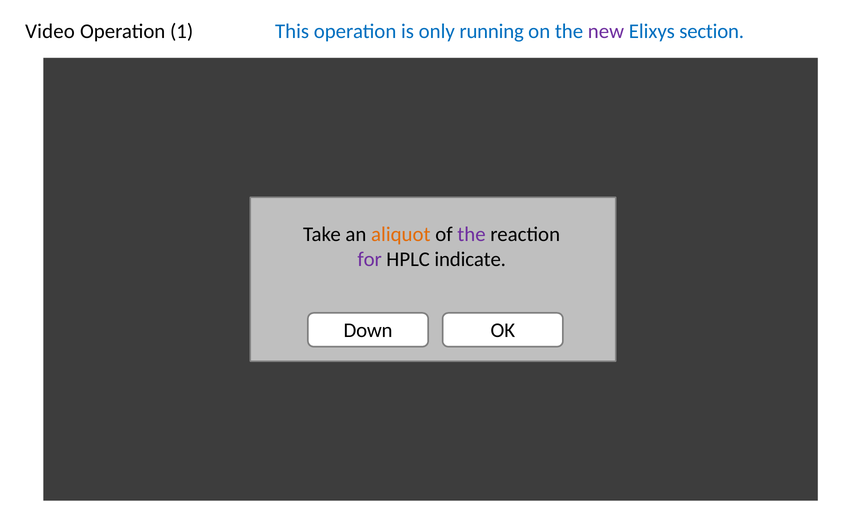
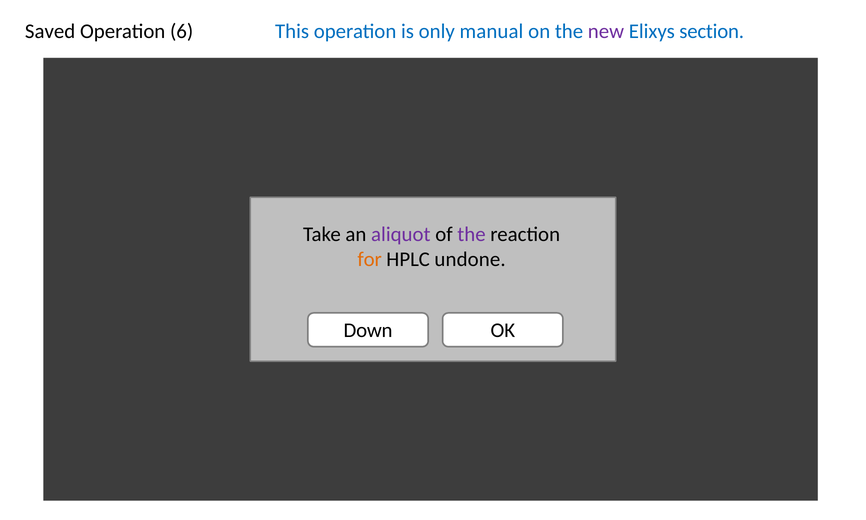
Video: Video -> Saved
1: 1 -> 6
running: running -> manual
aliquot colour: orange -> purple
for colour: purple -> orange
indicate: indicate -> undone
